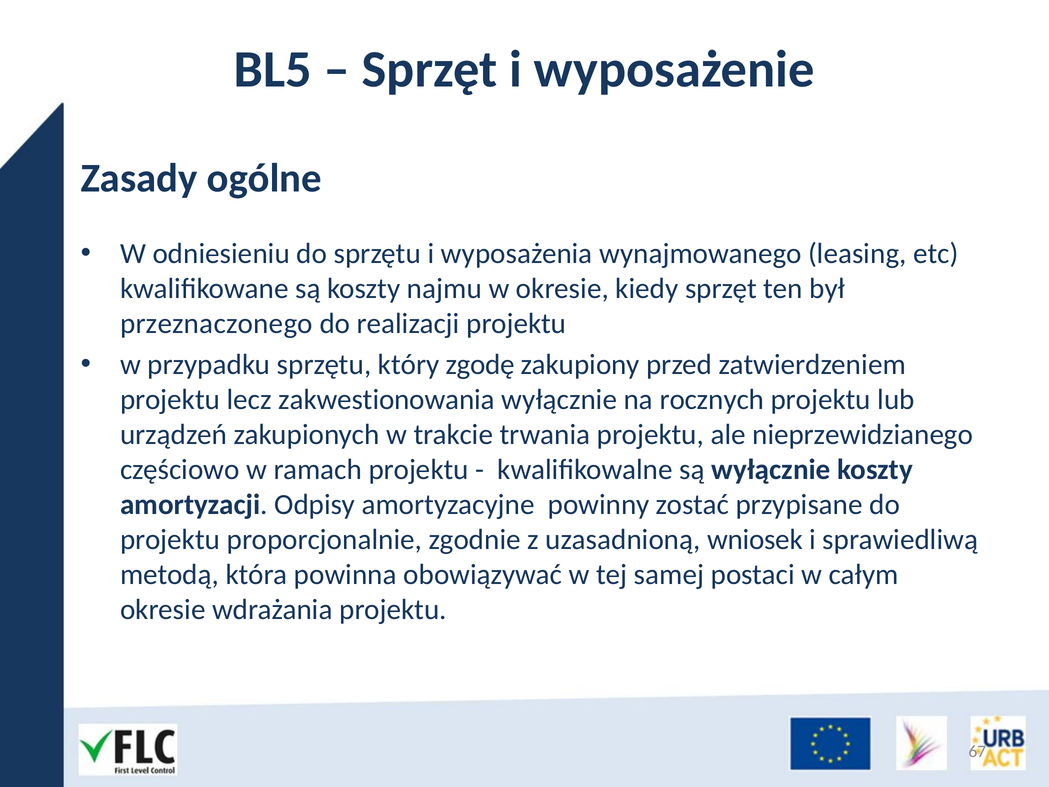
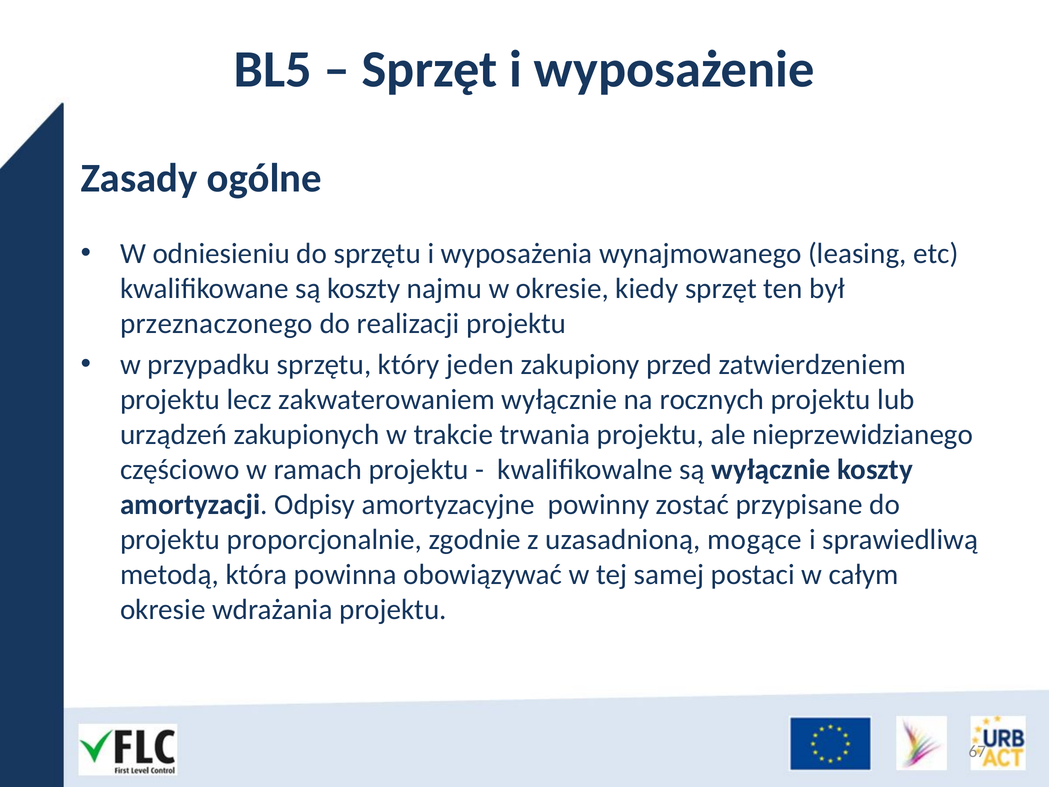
zgodę: zgodę -> jeden
zakwestionowania: zakwestionowania -> zakwaterowaniem
wniosek: wniosek -> mogące
